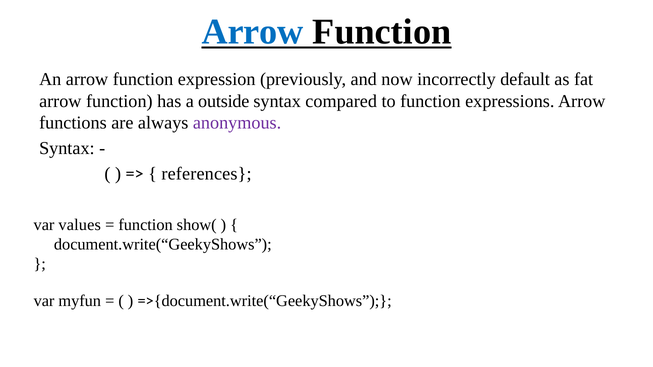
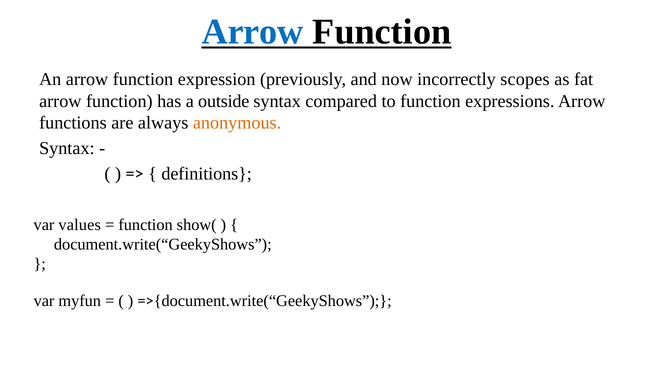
default: default -> scopes
anonymous colour: purple -> orange
references: references -> definitions
